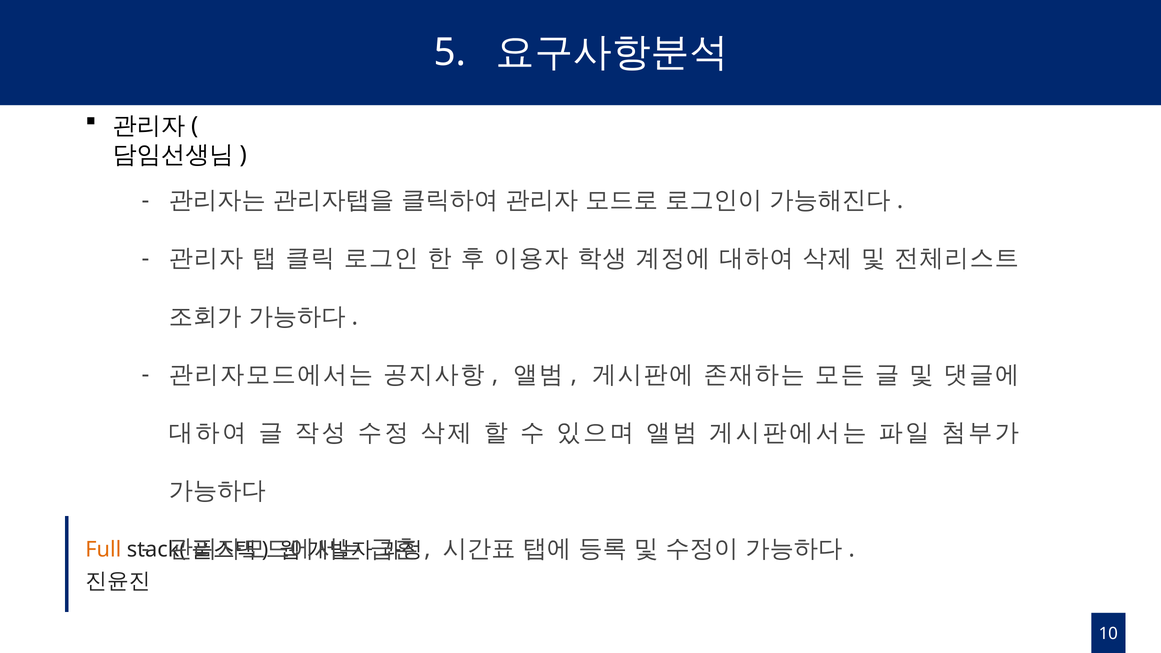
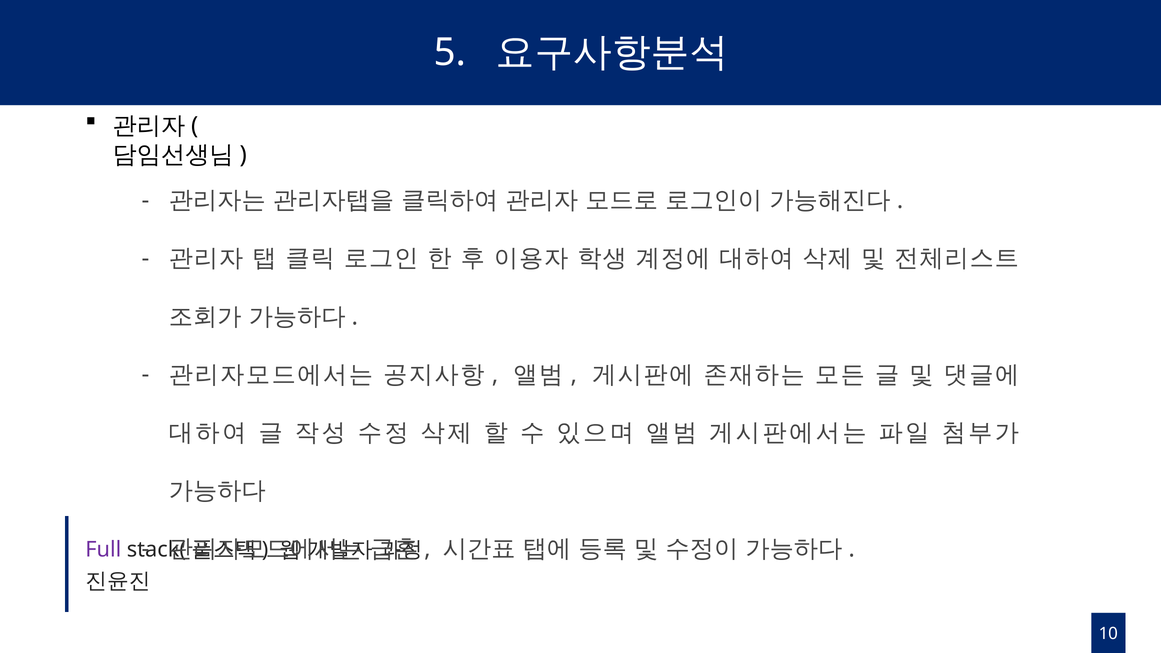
Full colour: orange -> purple
